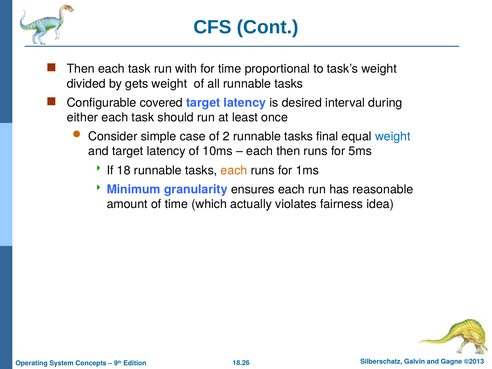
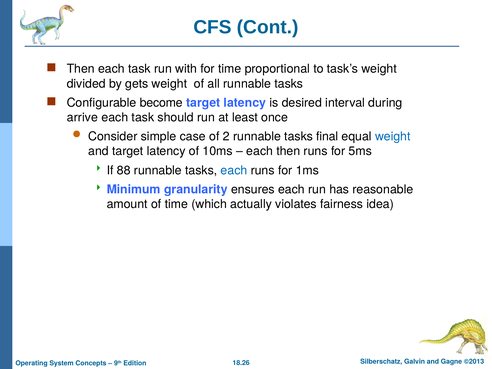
covered: covered -> become
either: either -> arrive
18: 18 -> 88
each at (234, 170) colour: orange -> blue
